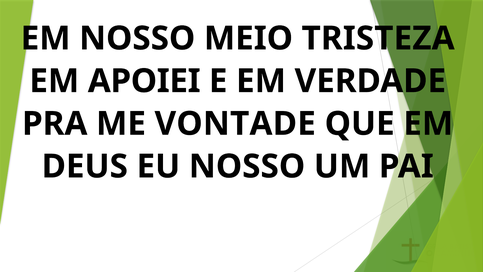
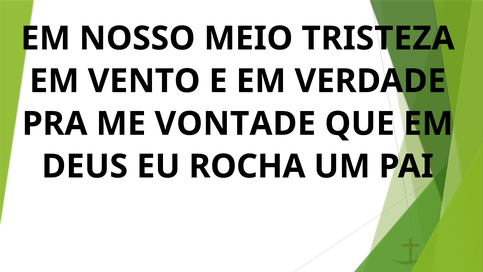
APOIEI: APOIEI -> VENTO
EU NOSSO: NOSSO -> ROCHA
